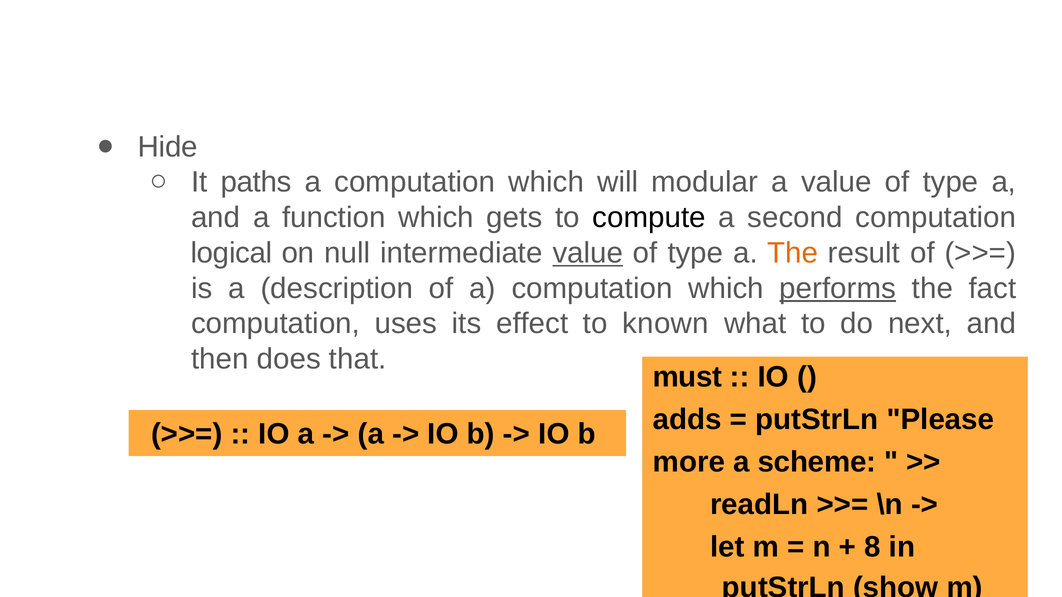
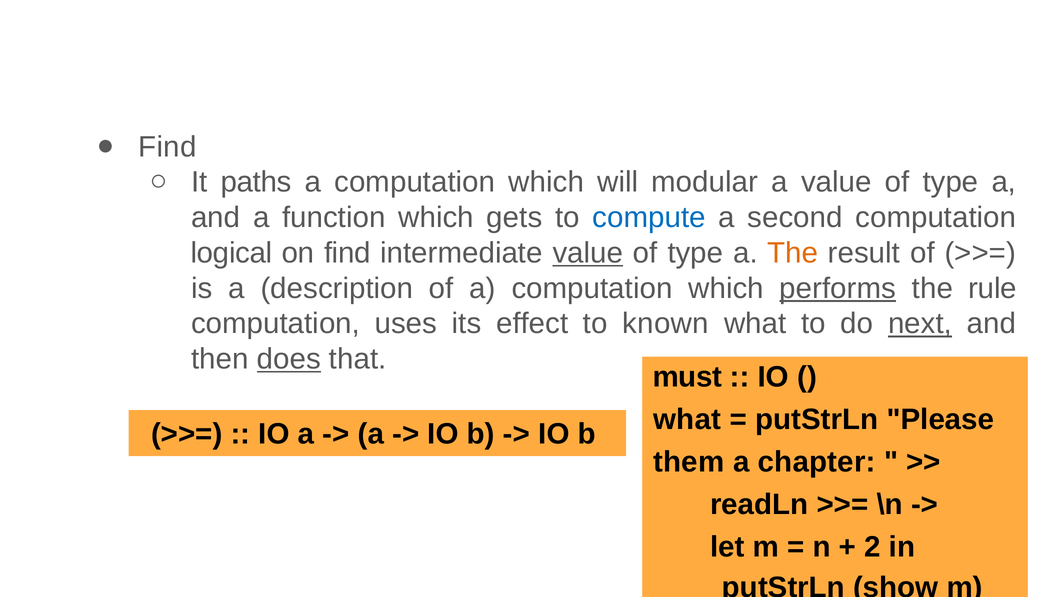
Hide at (168, 147): Hide -> Find
compute colour: black -> blue
on null: null -> find
fact: fact -> rule
next underline: none -> present
does underline: none -> present
adds at (687, 420): adds -> what
more: more -> them
scheme: scheme -> chapter
8: 8 -> 2
